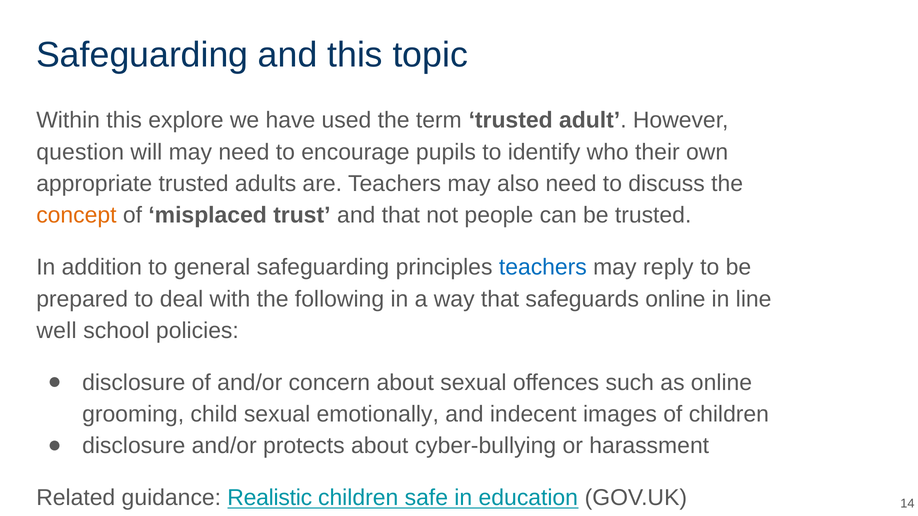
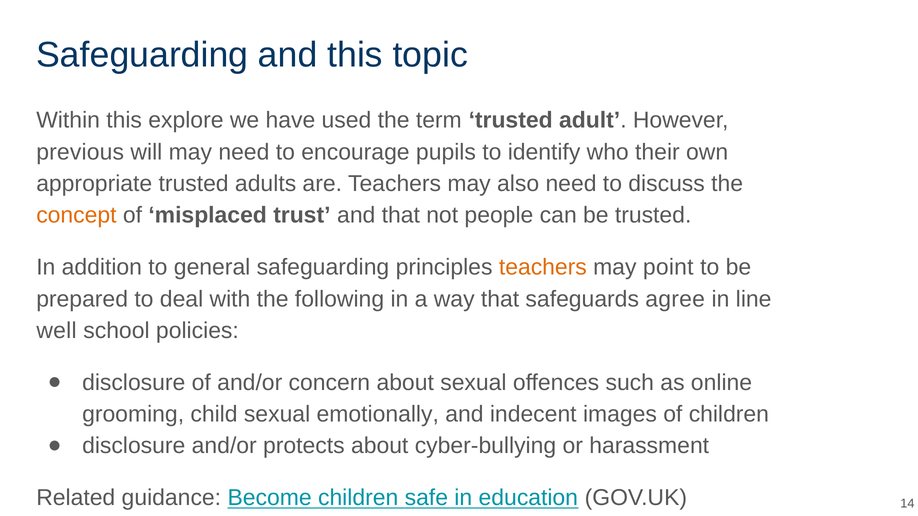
question: question -> previous
teachers at (543, 268) colour: blue -> orange
reply: reply -> point
safeguards online: online -> agree
Realistic: Realistic -> Become
